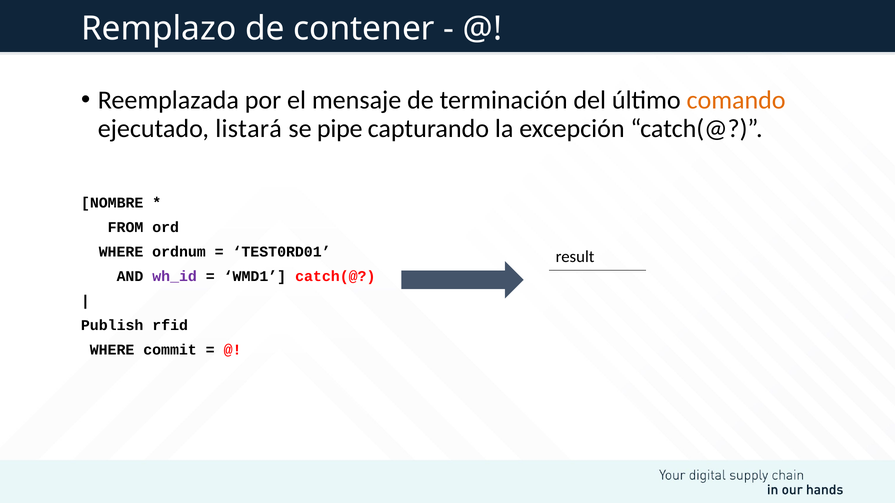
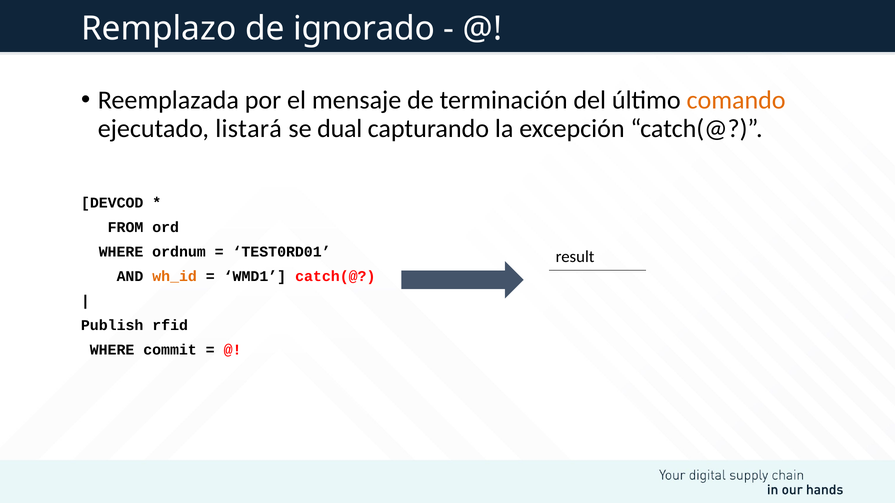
contener: contener -> ignorado
pipe: pipe -> dual
NOMBRE: NOMBRE -> DEVCOD
wh_id colour: purple -> orange
